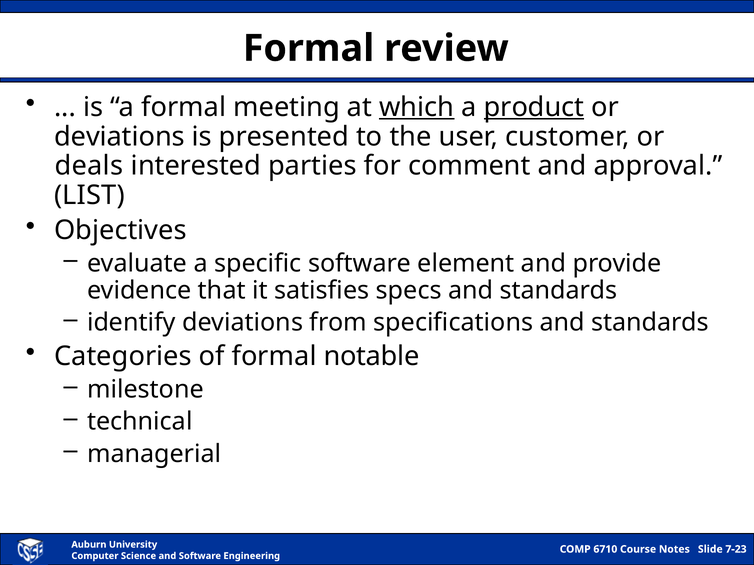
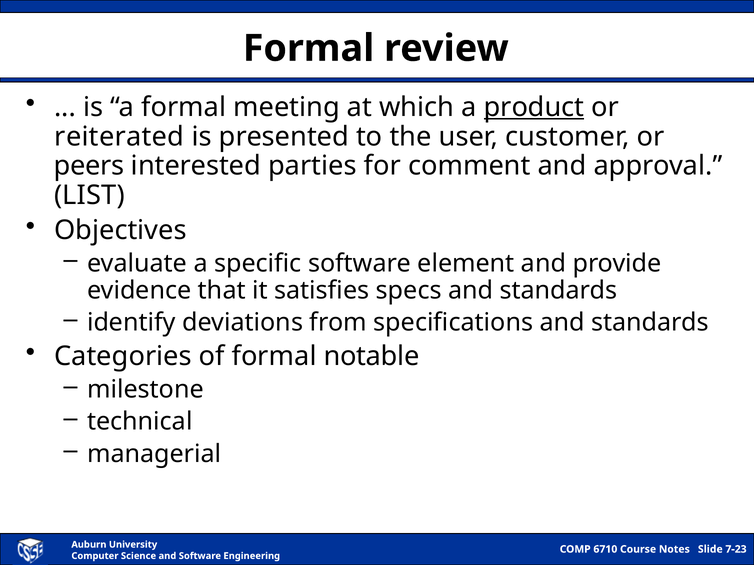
which underline: present -> none
deviations at (120, 137): deviations -> reiterated
deals: deals -> peers
